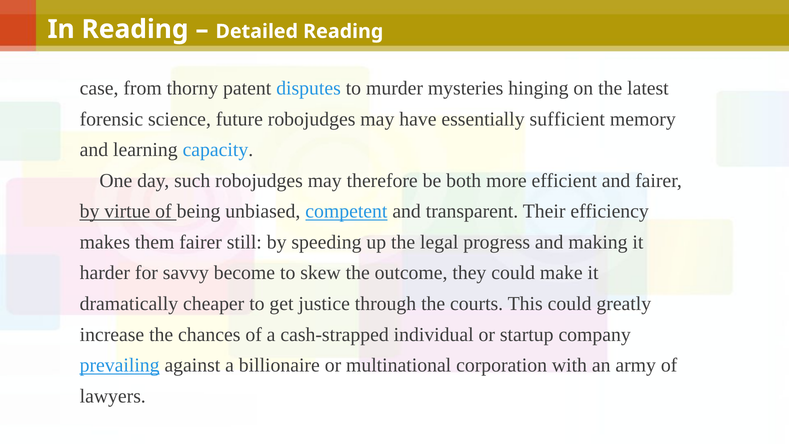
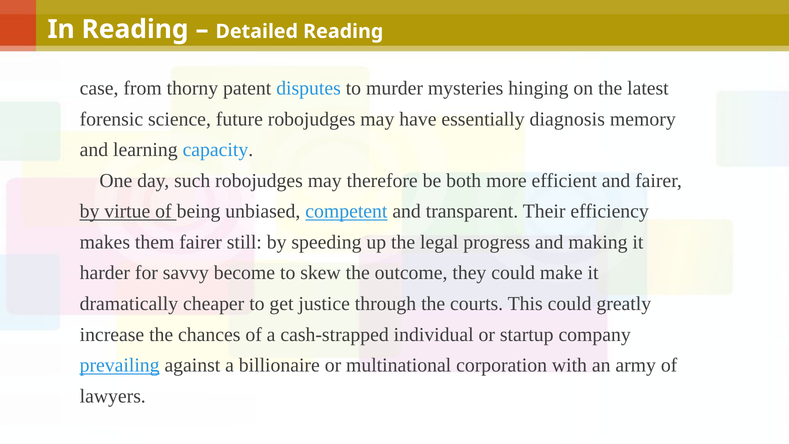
sufficient: sufficient -> diagnosis
